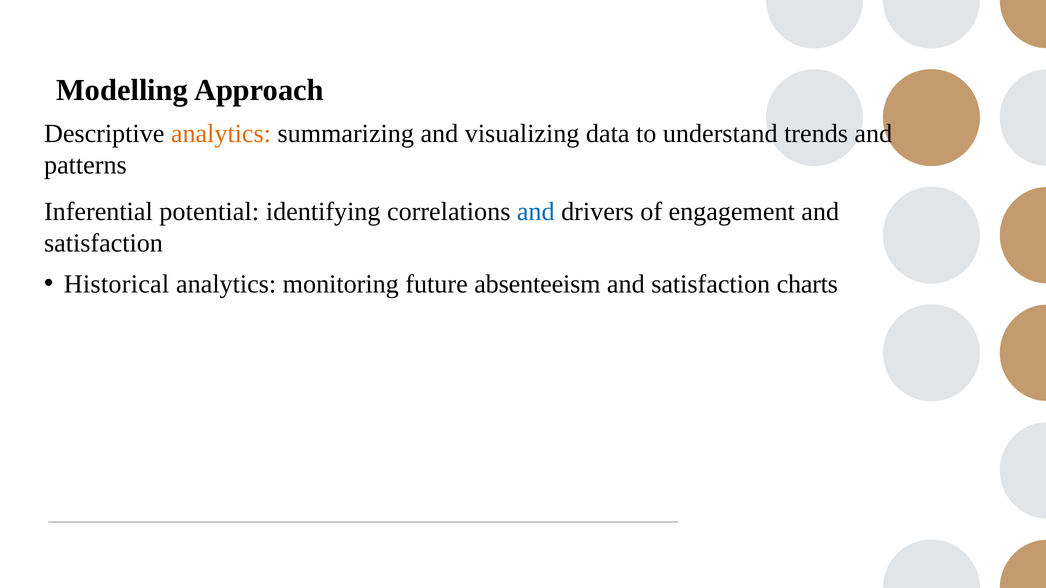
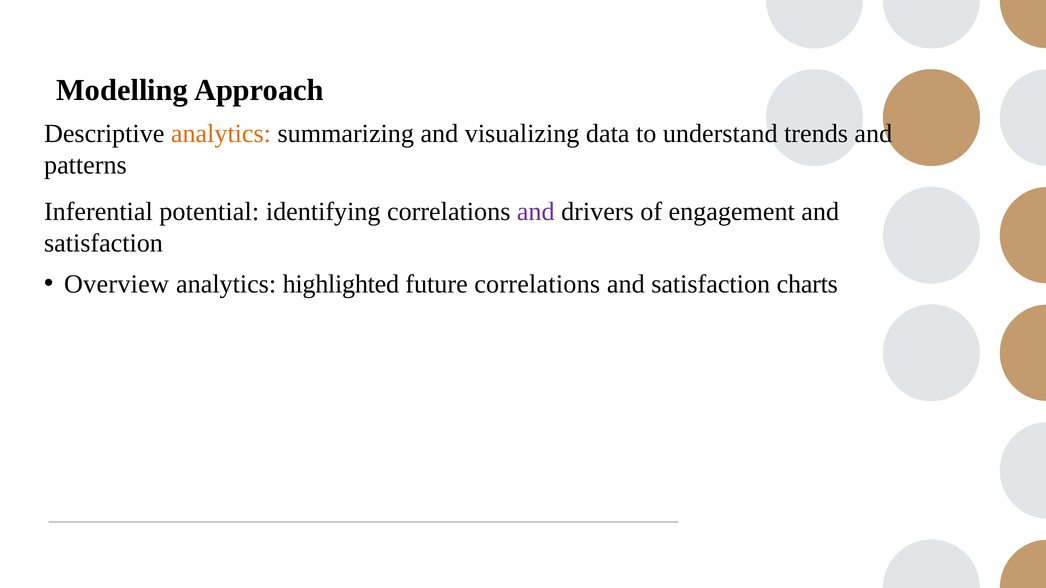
and at (536, 212) colour: blue -> purple
Historical: Historical -> Overview
monitoring: monitoring -> highlighted
future absenteeism: absenteeism -> correlations
